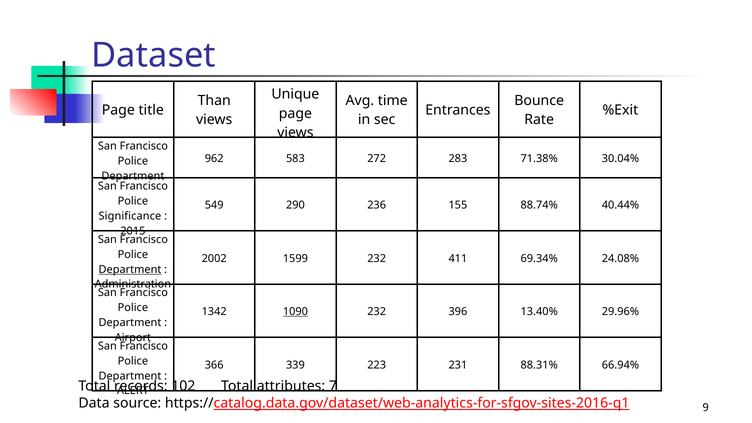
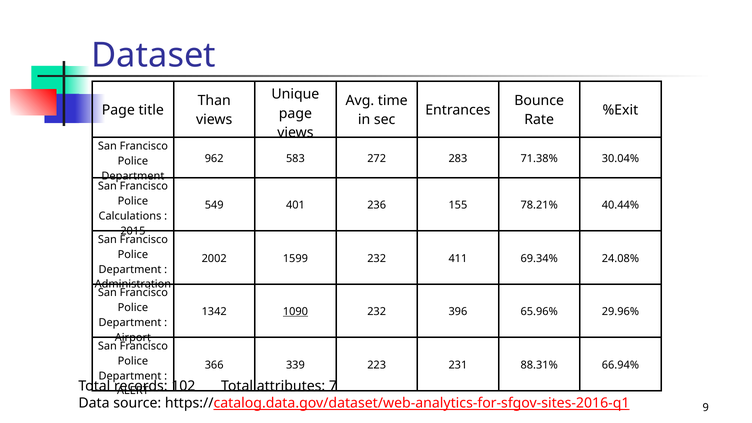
290: 290 -> 401
88.74%: 88.74% -> 78.21%
Significance: Significance -> Calculations
Department at (130, 269) underline: present -> none
13.40%: 13.40% -> 65.96%
